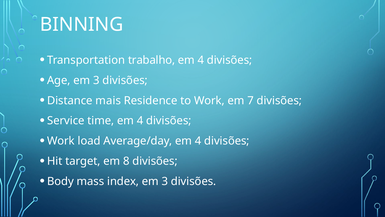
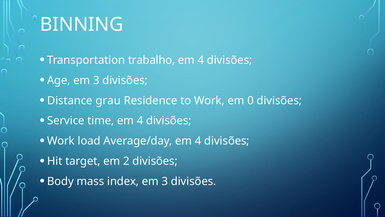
mais: mais -> grau
7: 7 -> 0
8: 8 -> 2
